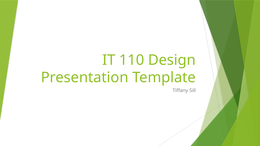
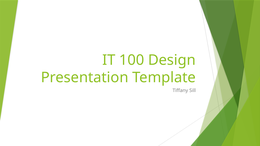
110: 110 -> 100
